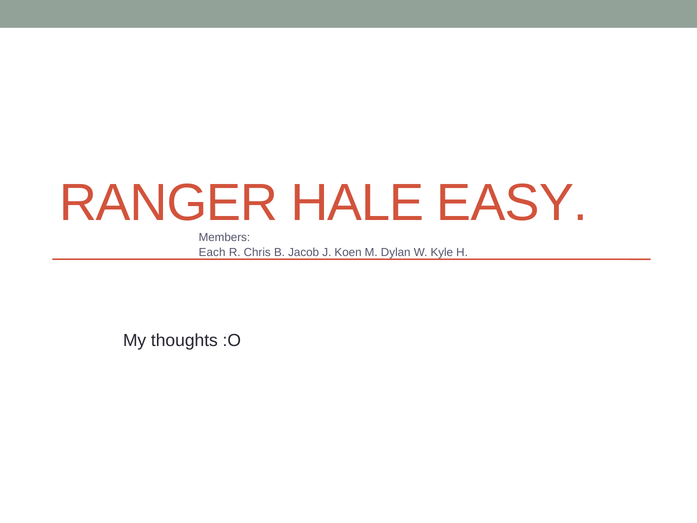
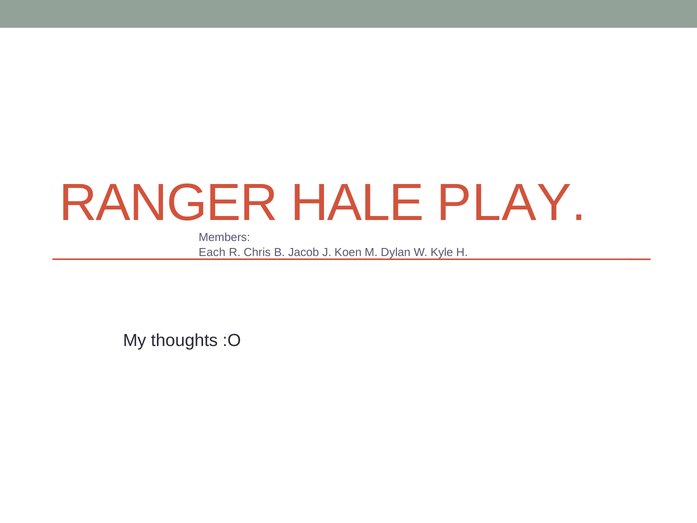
EASY: EASY -> PLAY
